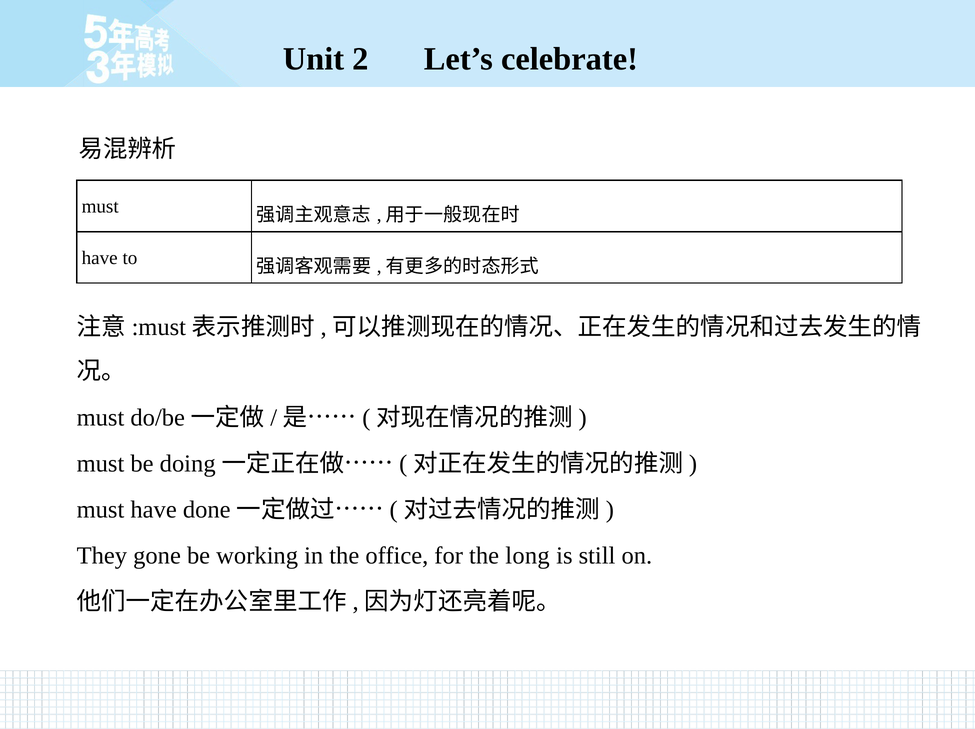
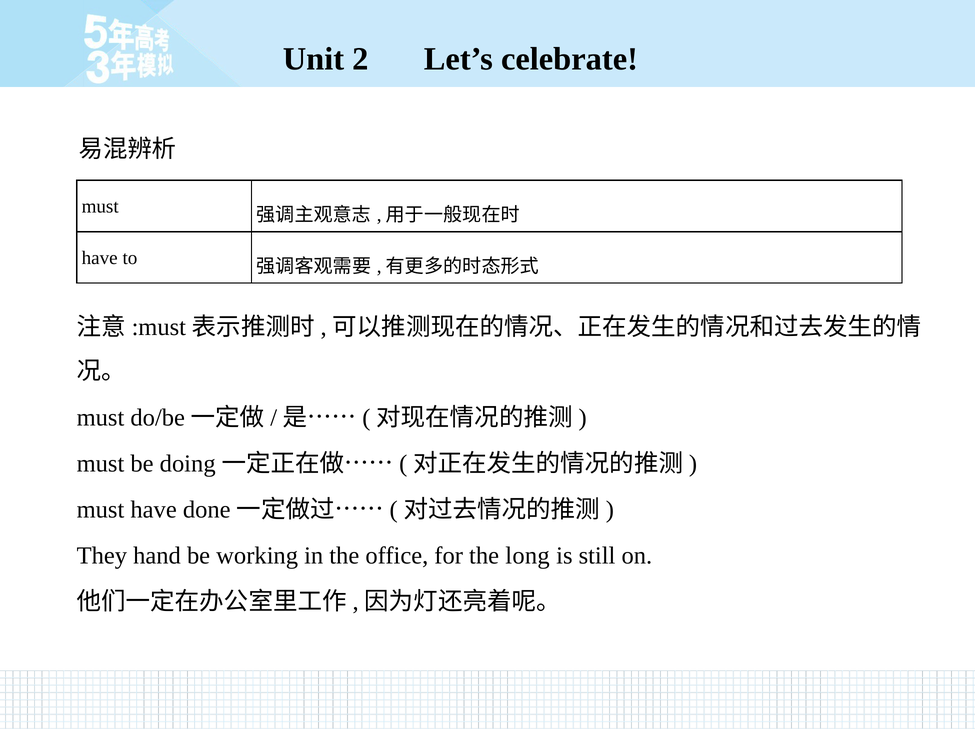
gone: gone -> hand
